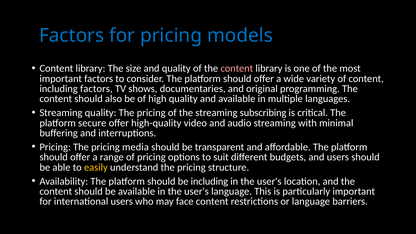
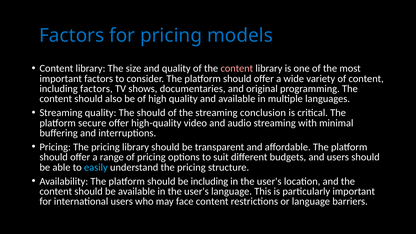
quality The pricing: pricing -> should
subscribing: subscribing -> conclusion
pricing media: media -> library
easily colour: yellow -> light blue
